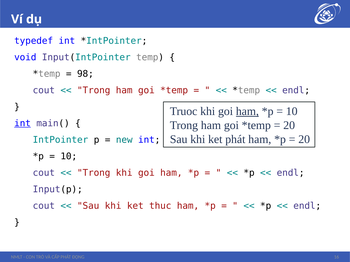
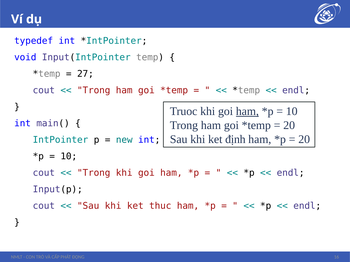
98: 98 -> 27
int at (23, 124) underline: present -> none
ket phát: phát -> định
